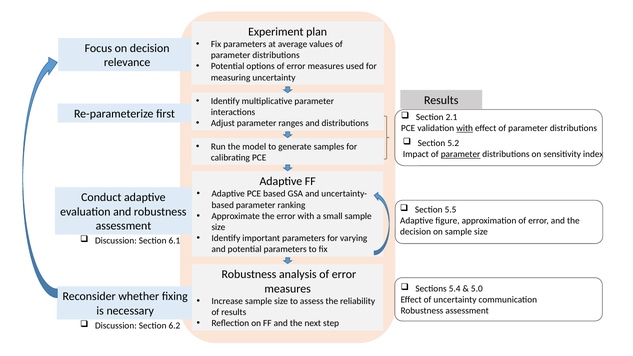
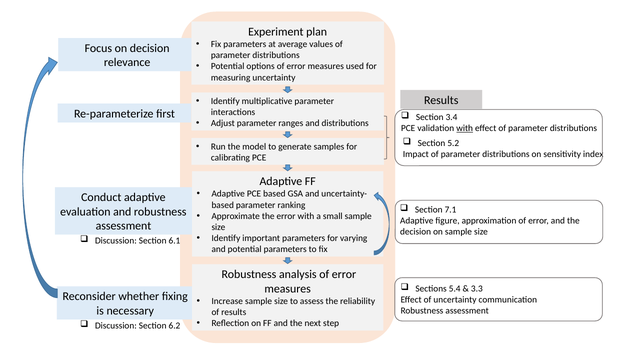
2.1: 2.1 -> 3.4
parameter at (461, 154) underline: present -> none
5.5: 5.5 -> 7.1
5.0: 5.0 -> 3.3
